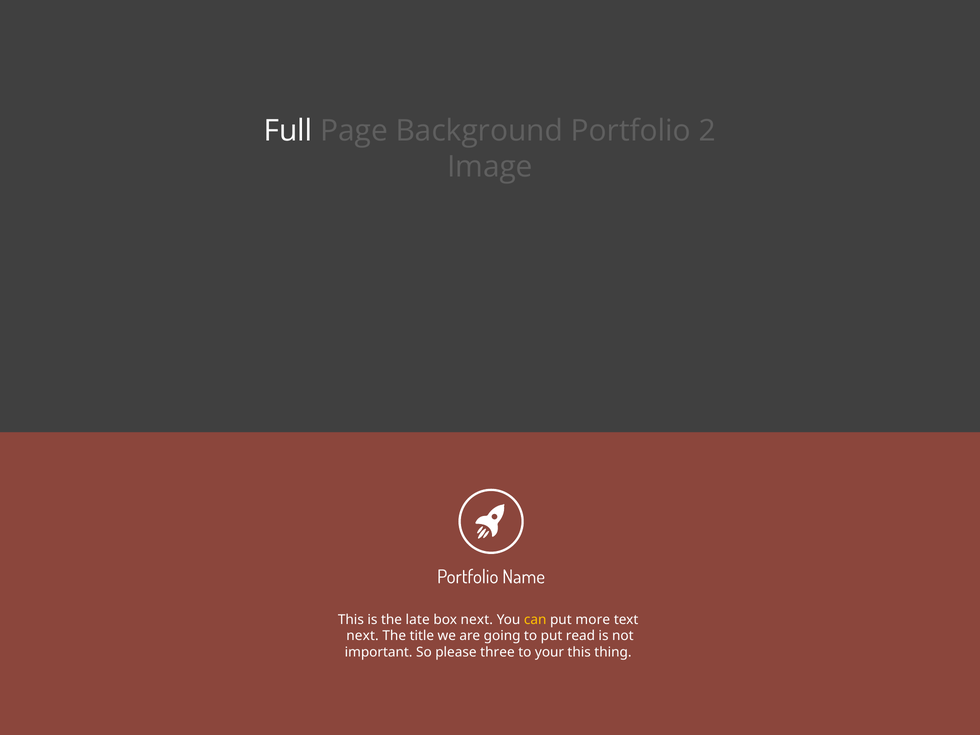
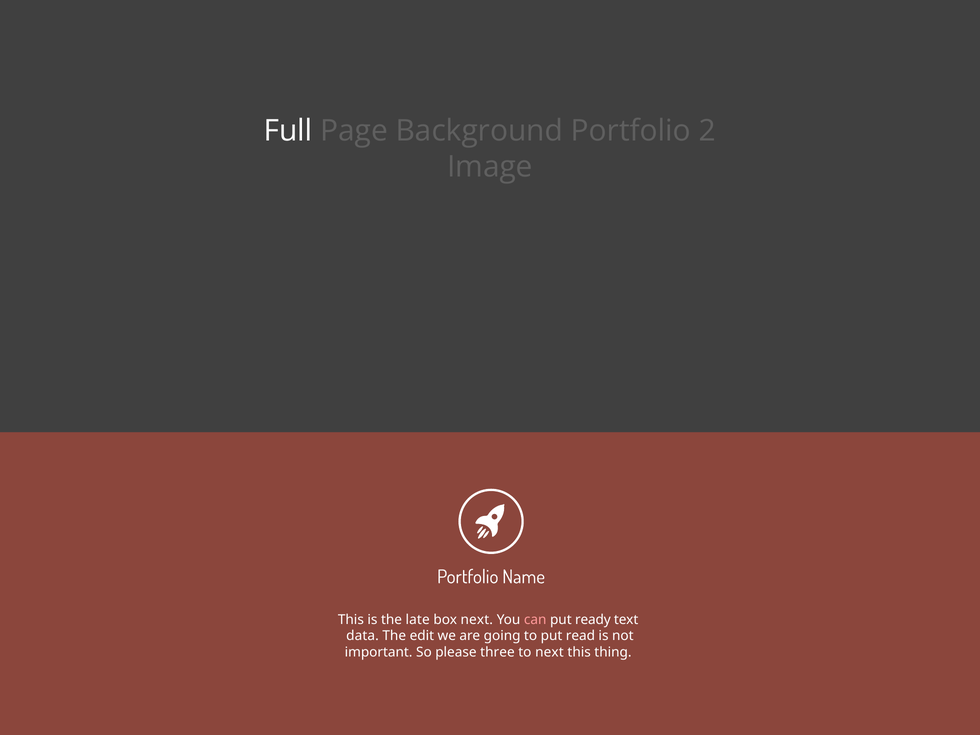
can colour: yellow -> pink
more: more -> ready
next at (363, 636): next -> data
title: title -> edit
to your: your -> next
